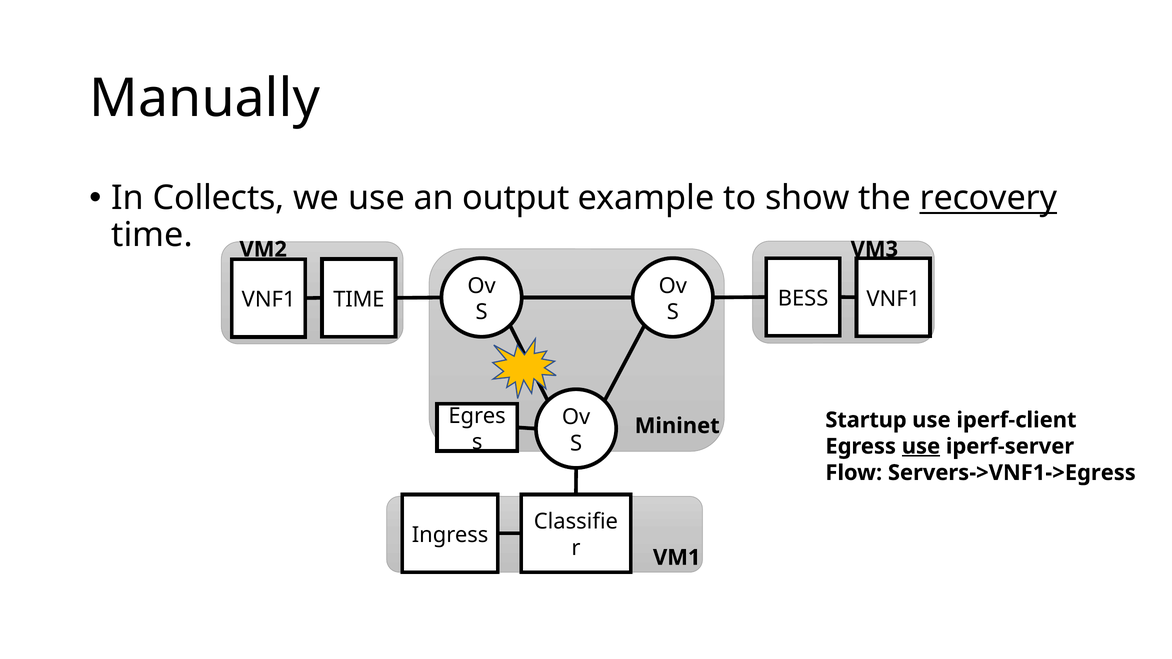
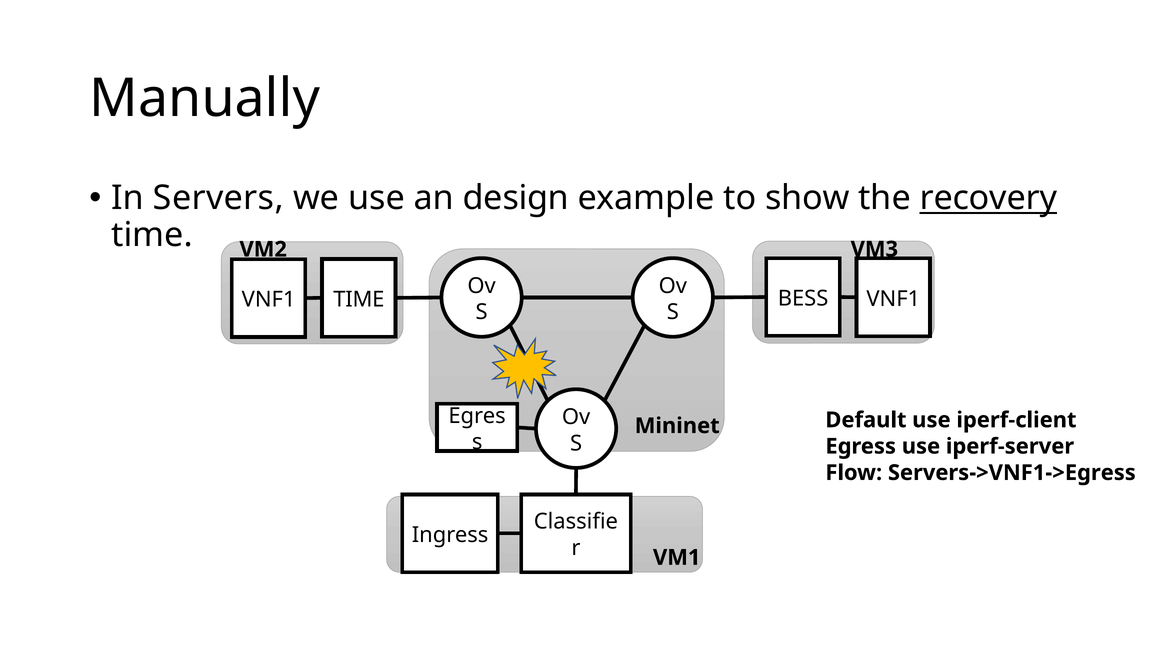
Collects: Collects -> Servers
output: output -> design
Startup: Startup -> Default
use at (921, 447) underline: present -> none
